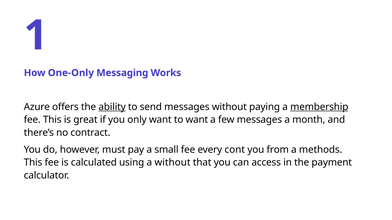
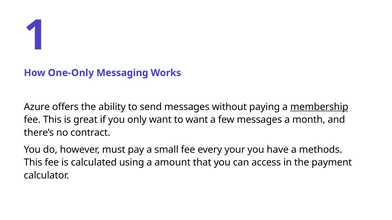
ability underline: present -> none
cont: cont -> your
from: from -> have
a without: without -> amount
